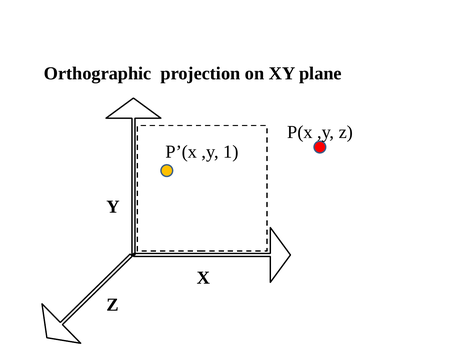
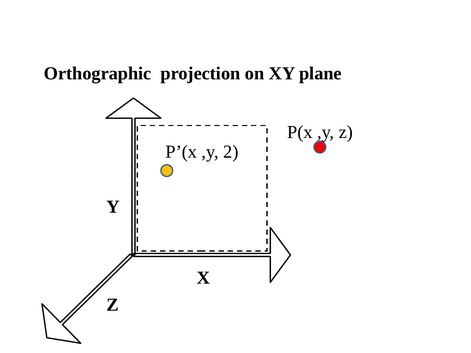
1: 1 -> 2
